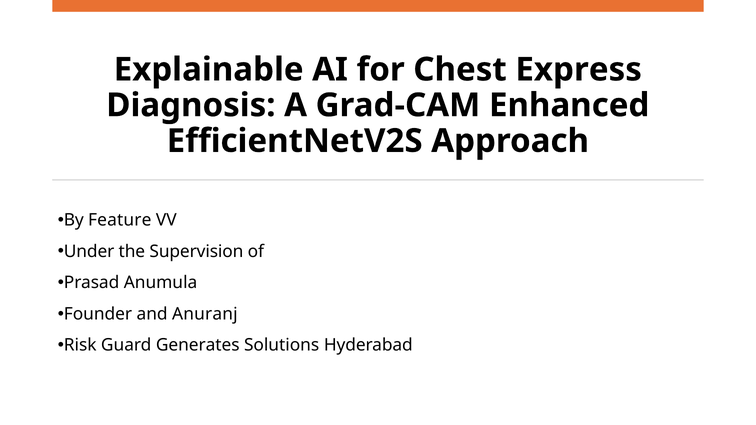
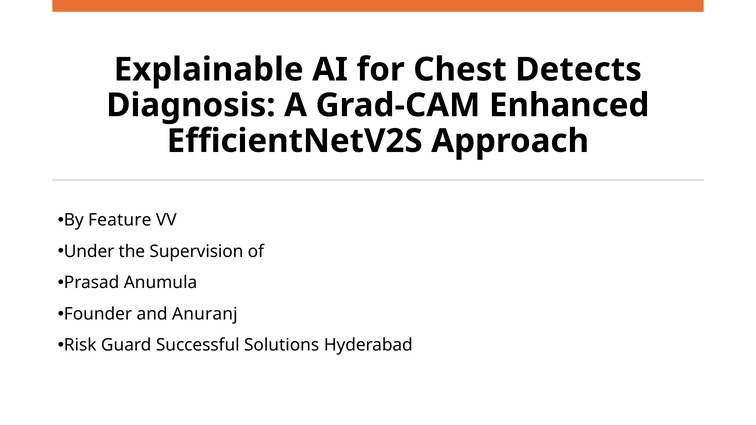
Express: Express -> Detects
Generates: Generates -> Successful
